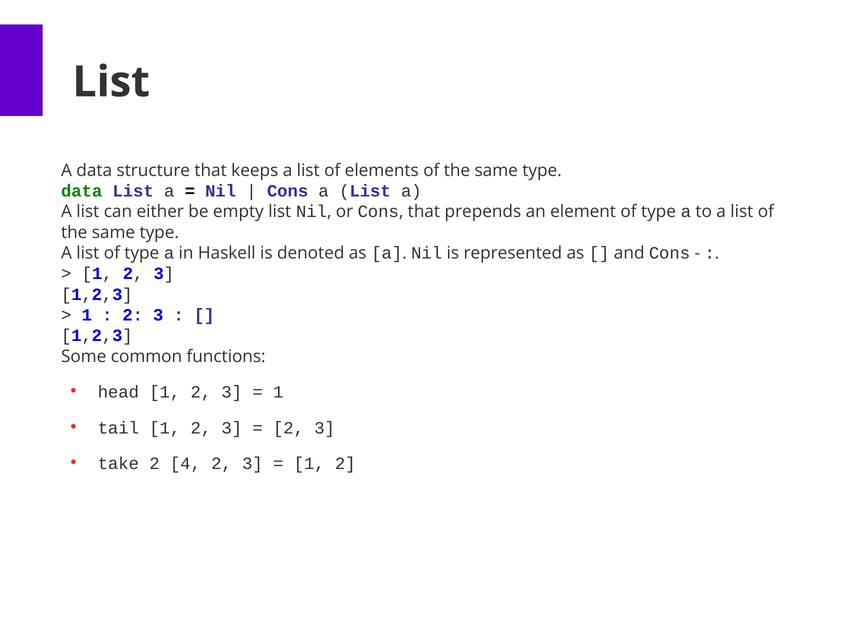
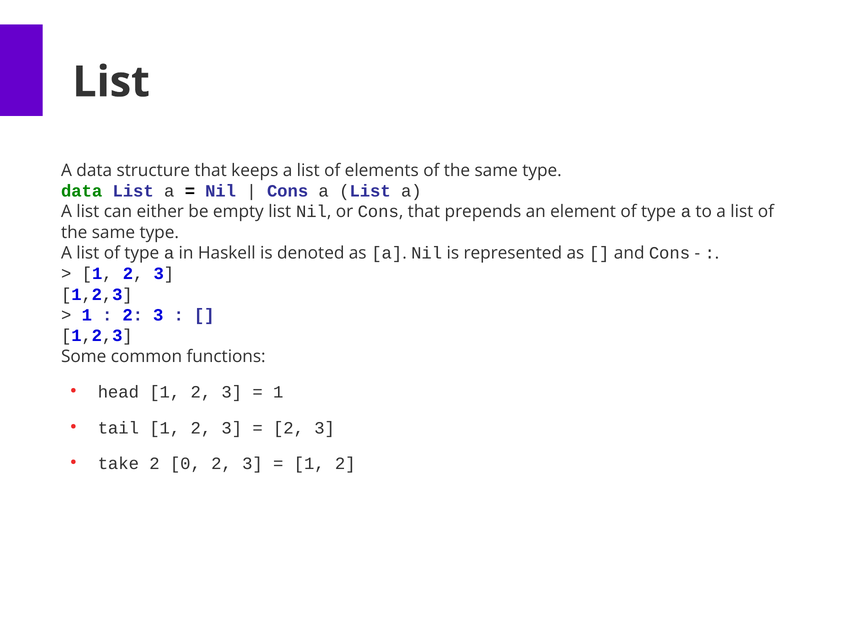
4: 4 -> 0
